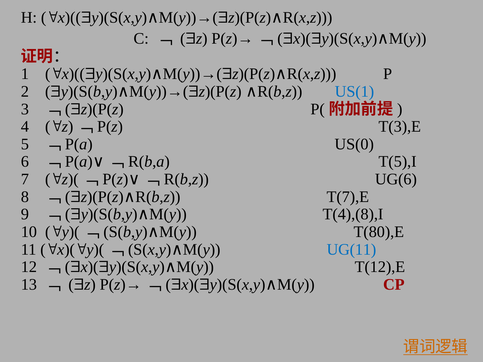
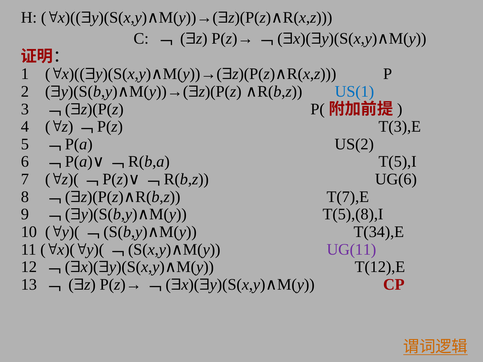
US(0: US(0 -> US(2
T(4),(8),I: T(4),(8),I -> T(5),(8),I
T(80),E: T(80),E -> T(34),E
UG(11 colour: blue -> purple
